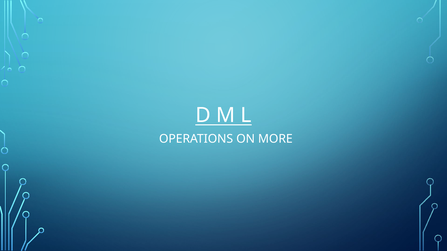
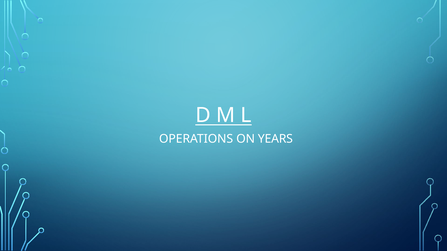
MORE: MORE -> YEARS
